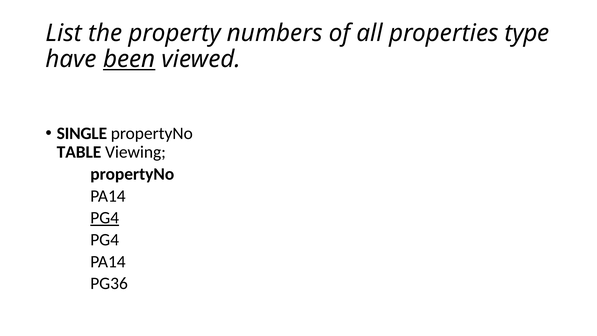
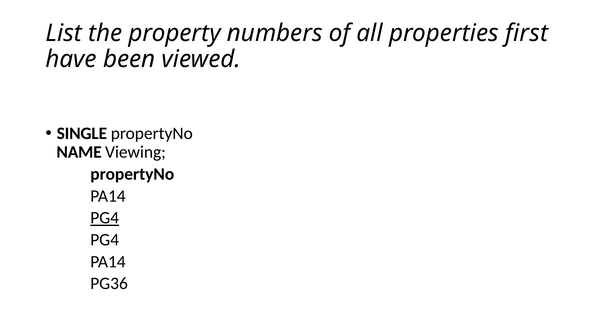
type: type -> first
been underline: present -> none
TABLE: TABLE -> NAME
